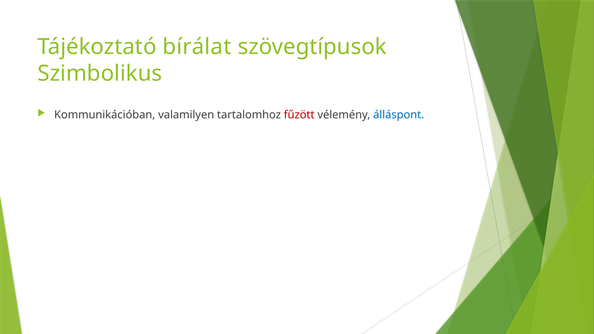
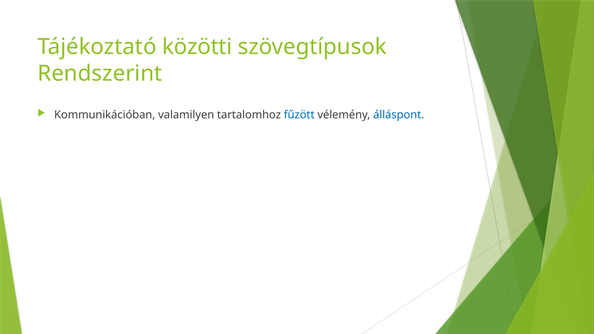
bírálat: bírálat -> közötti
Szimbolikus: Szimbolikus -> Rendszerint
fűzött colour: red -> blue
